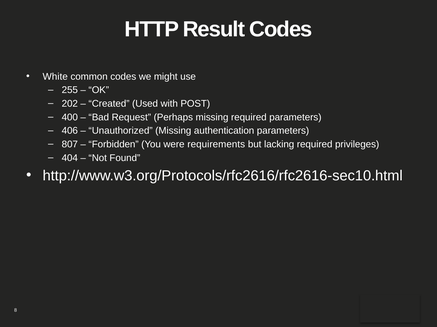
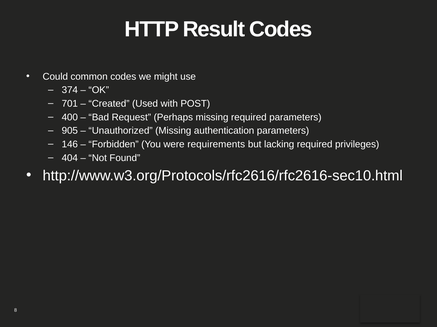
White: White -> Could
255: 255 -> 374
202: 202 -> 701
406: 406 -> 905
807: 807 -> 146
